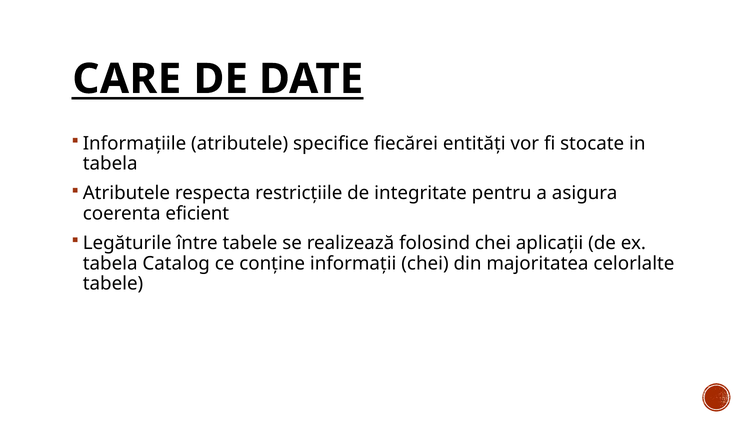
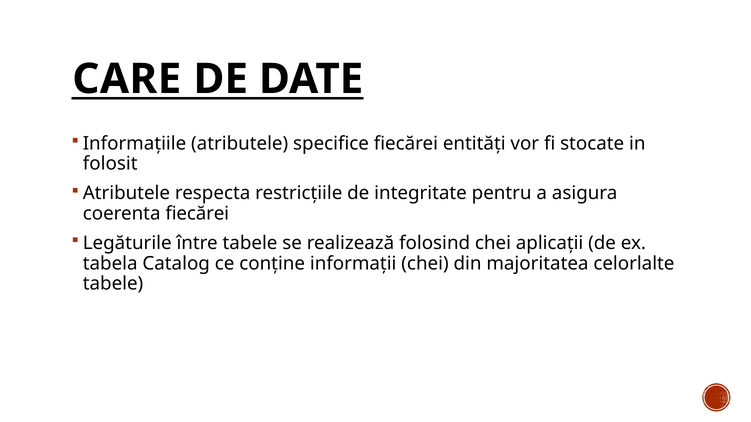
tabela at (110, 164): tabela -> folosit
coerenta eficient: eficient -> fiecărei
